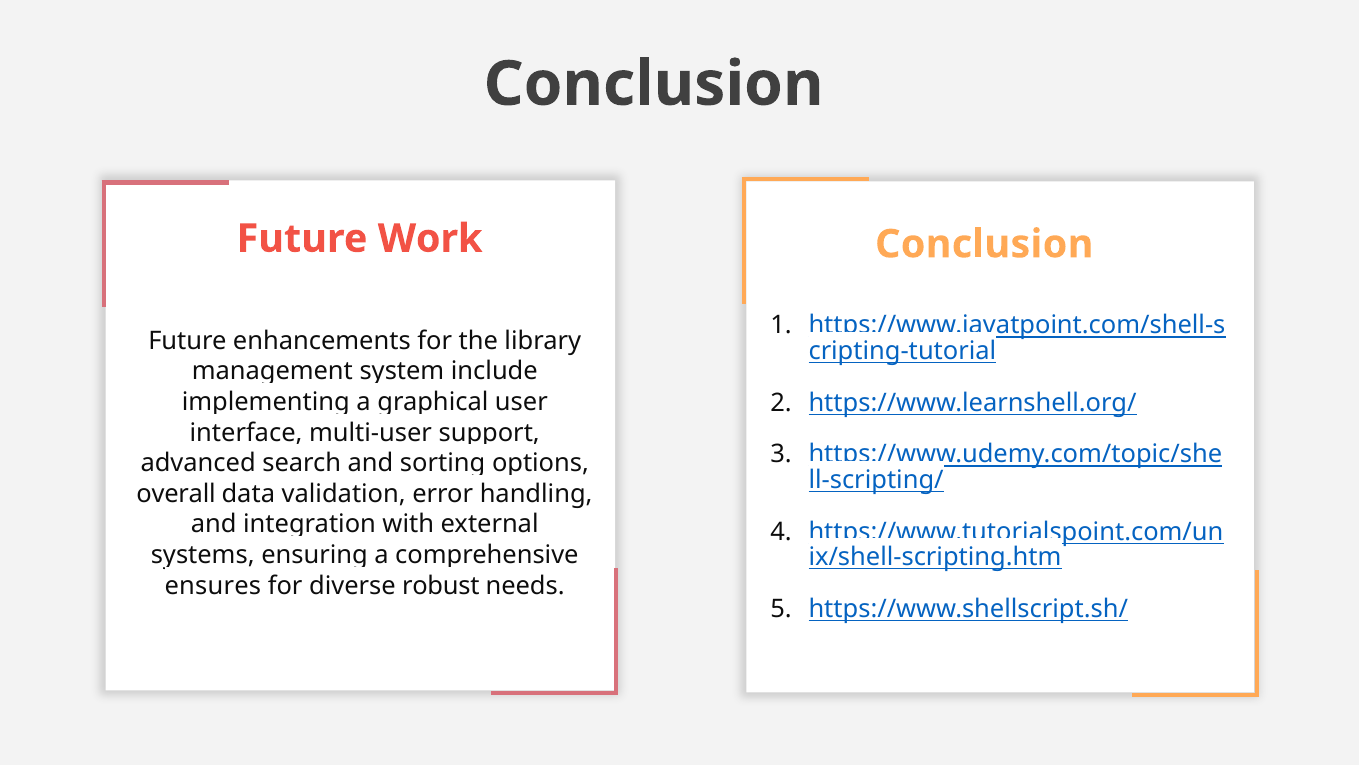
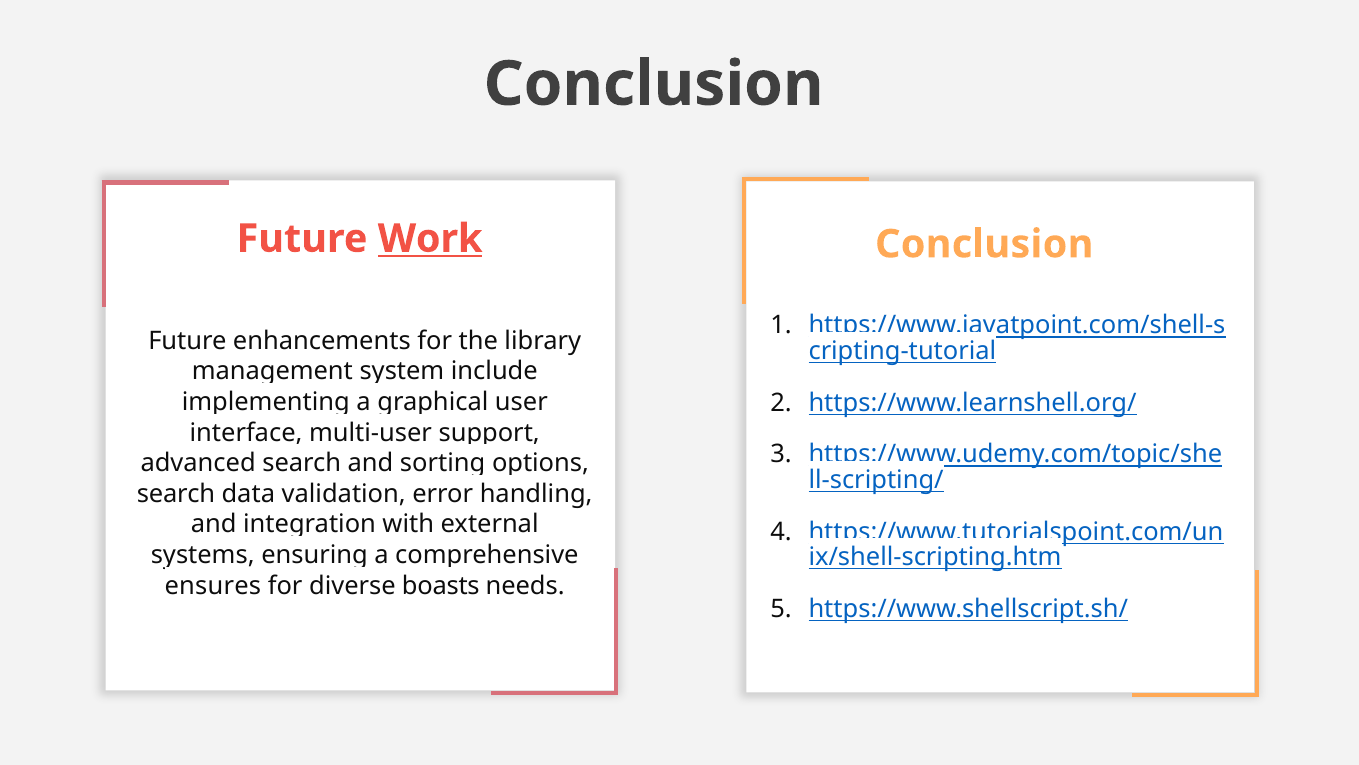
Work underline: none -> present
overall at (176, 493): overall -> search
robust: robust -> boasts
